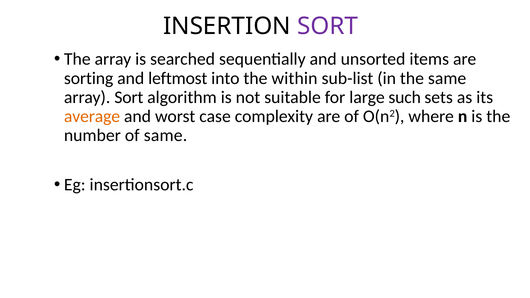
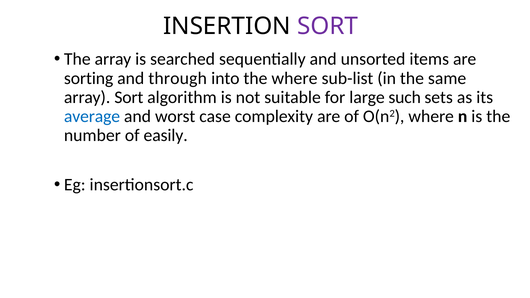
leftmost: leftmost -> through
the within: within -> where
average colour: orange -> blue
of same: same -> easily
